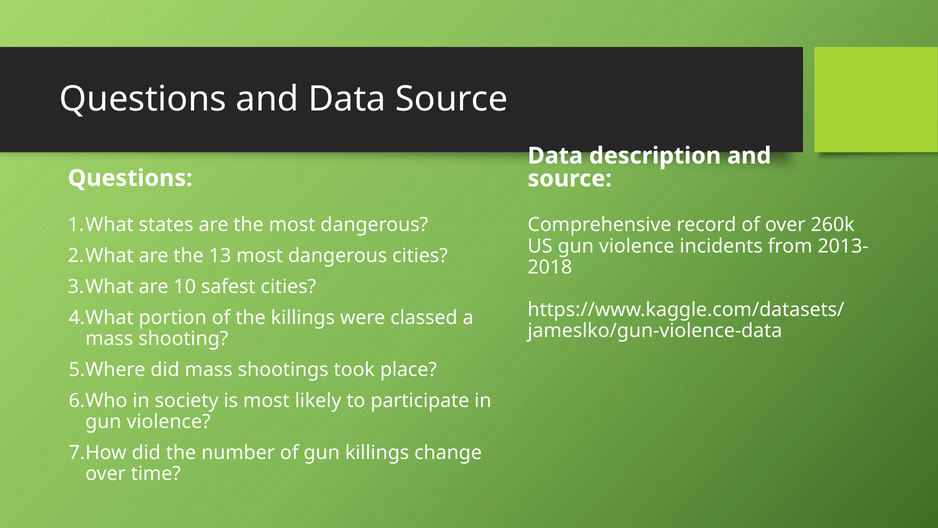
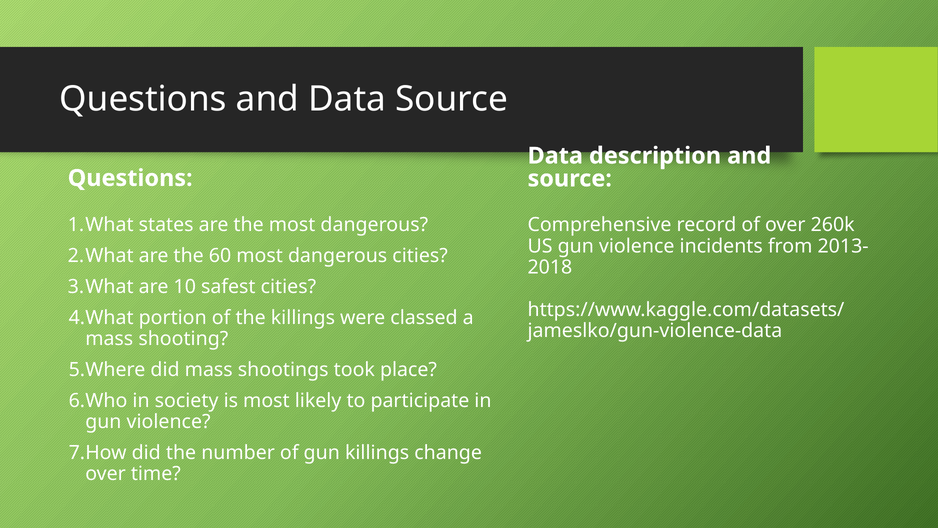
13: 13 -> 60
